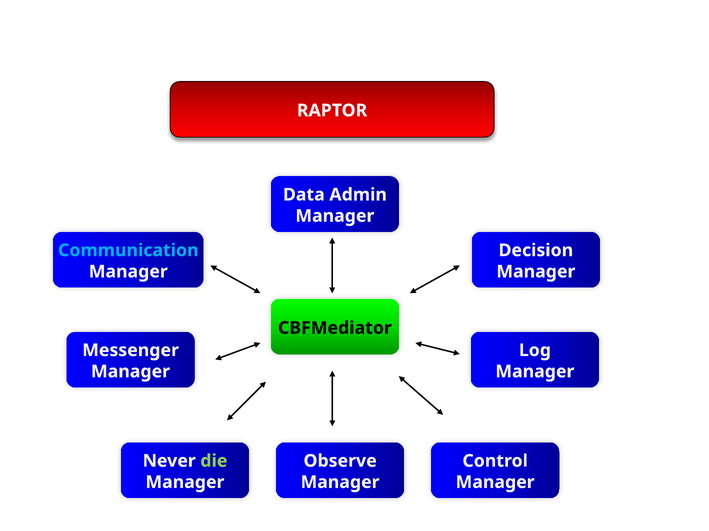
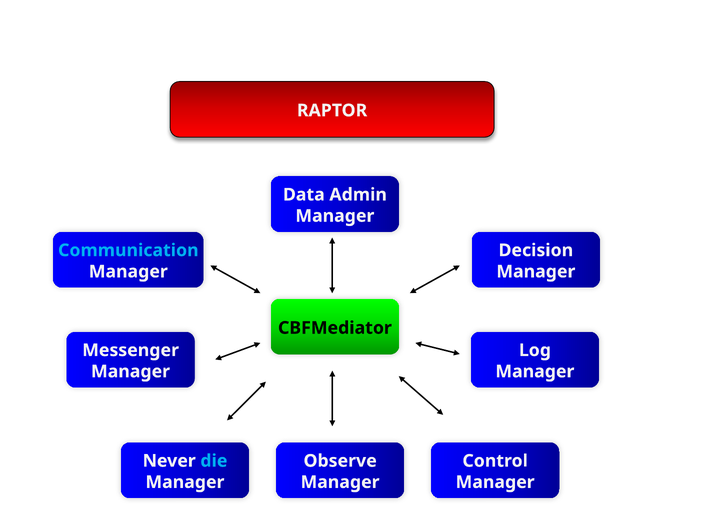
die colour: light green -> light blue
